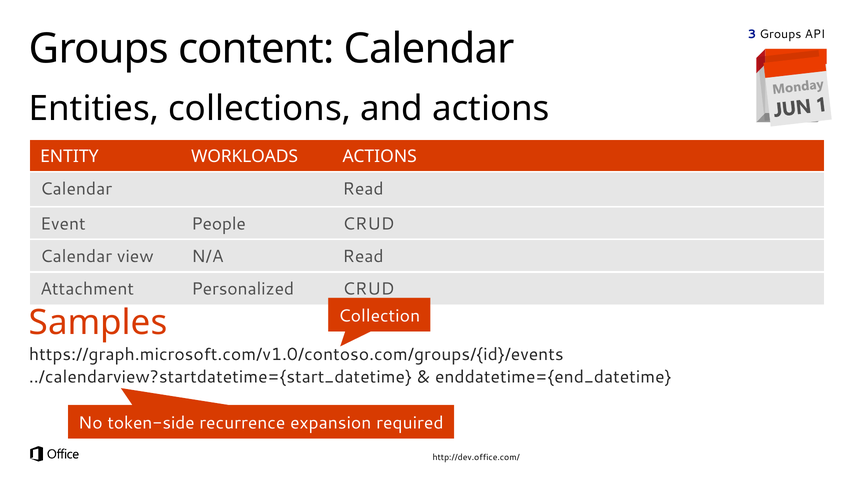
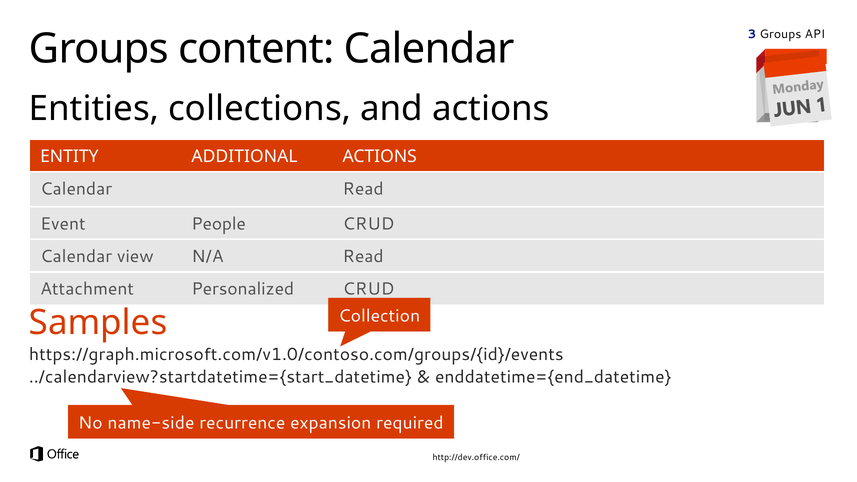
WORKLOADS: WORKLOADS -> ADDITIONAL
token-side: token-side -> name-side
